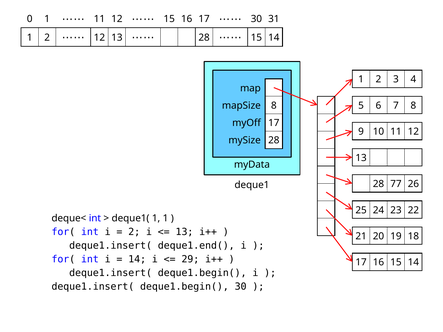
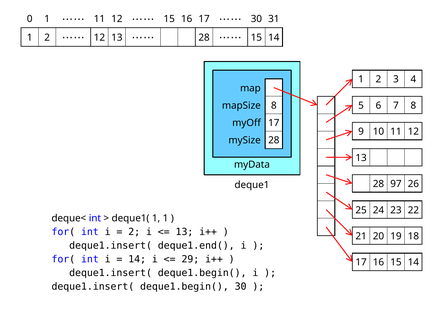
77: 77 -> 97
